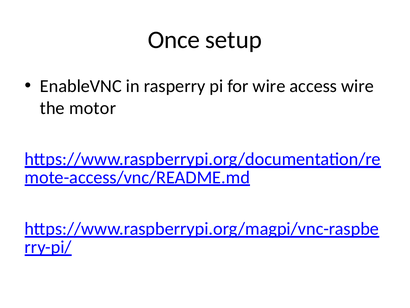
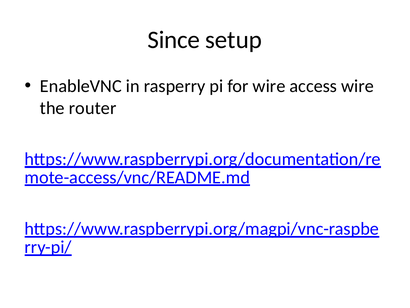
Once: Once -> Since
motor: motor -> router
